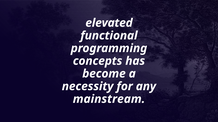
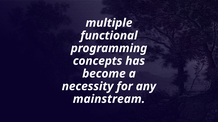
elevated: elevated -> multiple
